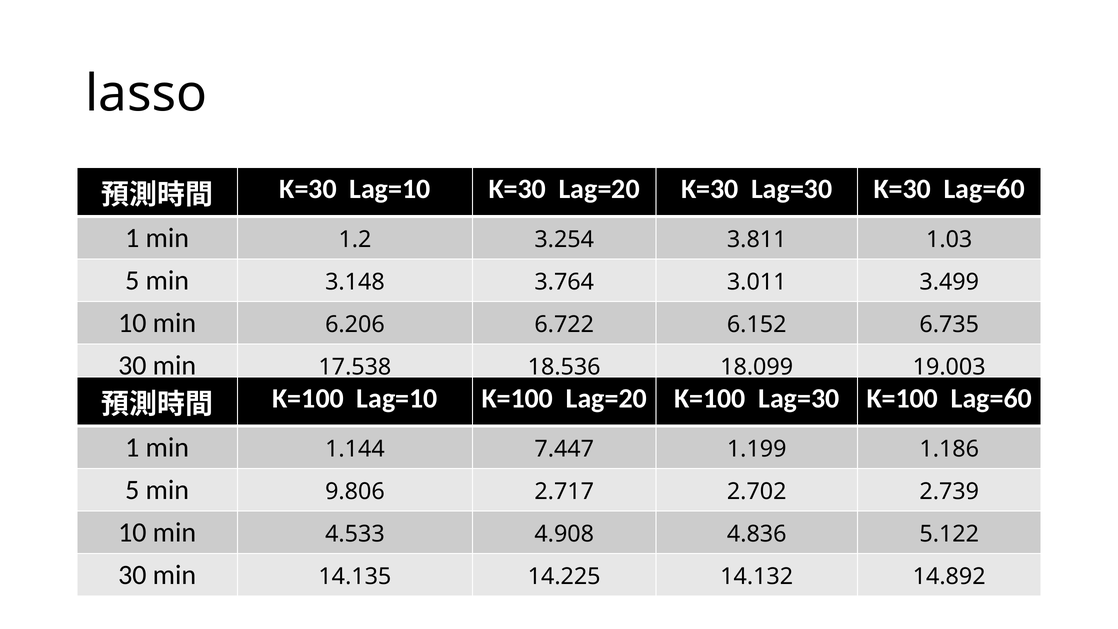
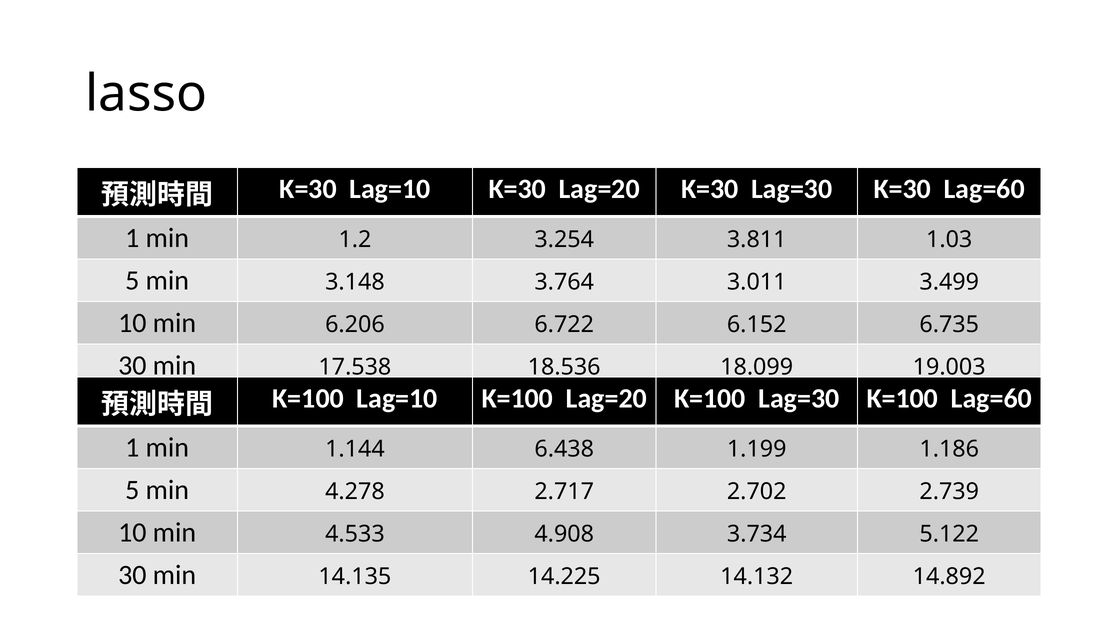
7.447: 7.447 -> 6.438
9.806: 9.806 -> 4.278
4.836: 4.836 -> 3.734
